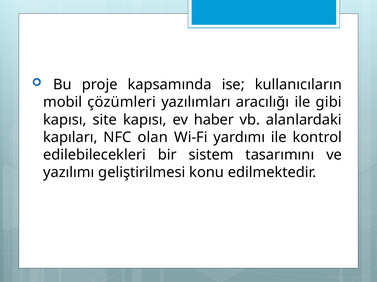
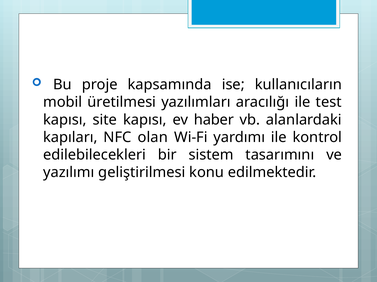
çözümleri: çözümleri -> üretilmesi
gibi: gibi -> test
